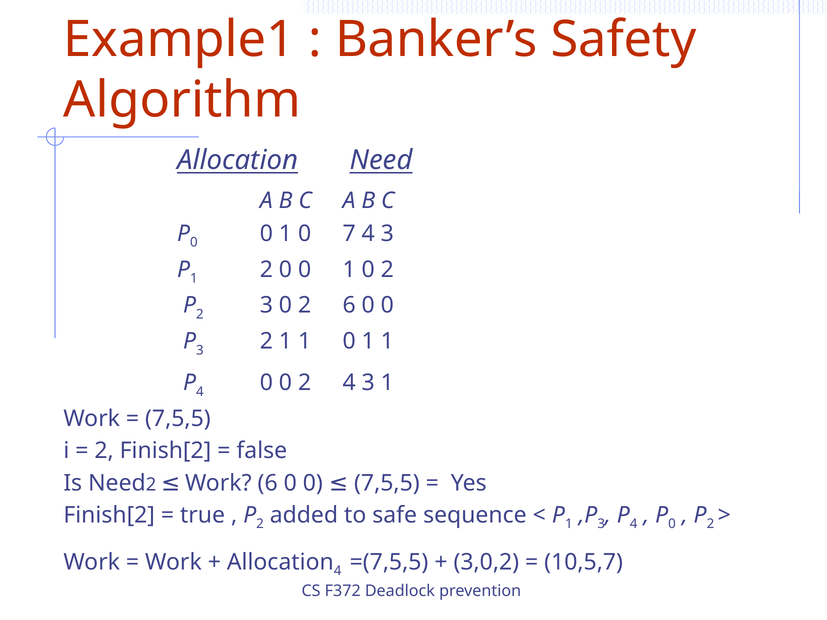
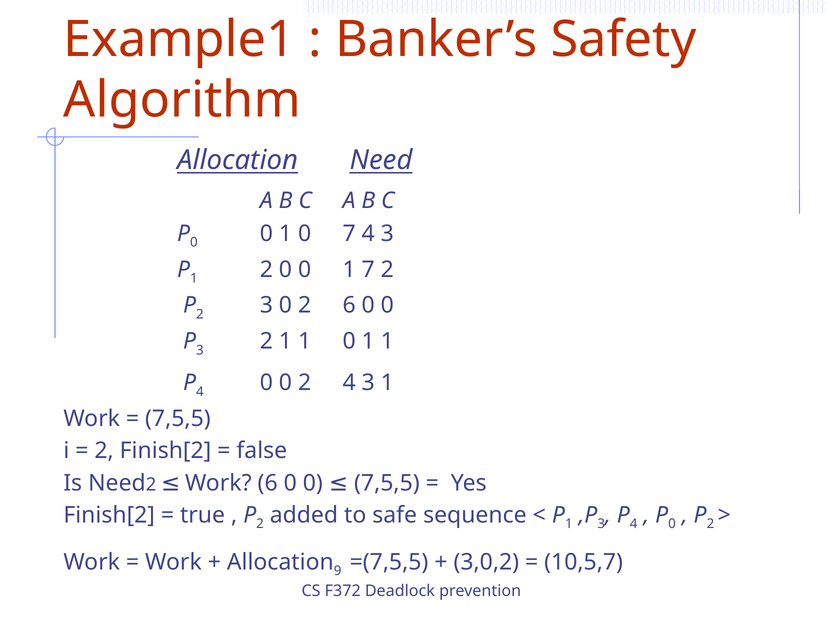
0 at (368, 270): 0 -> 7
Allocation 4: 4 -> 9
